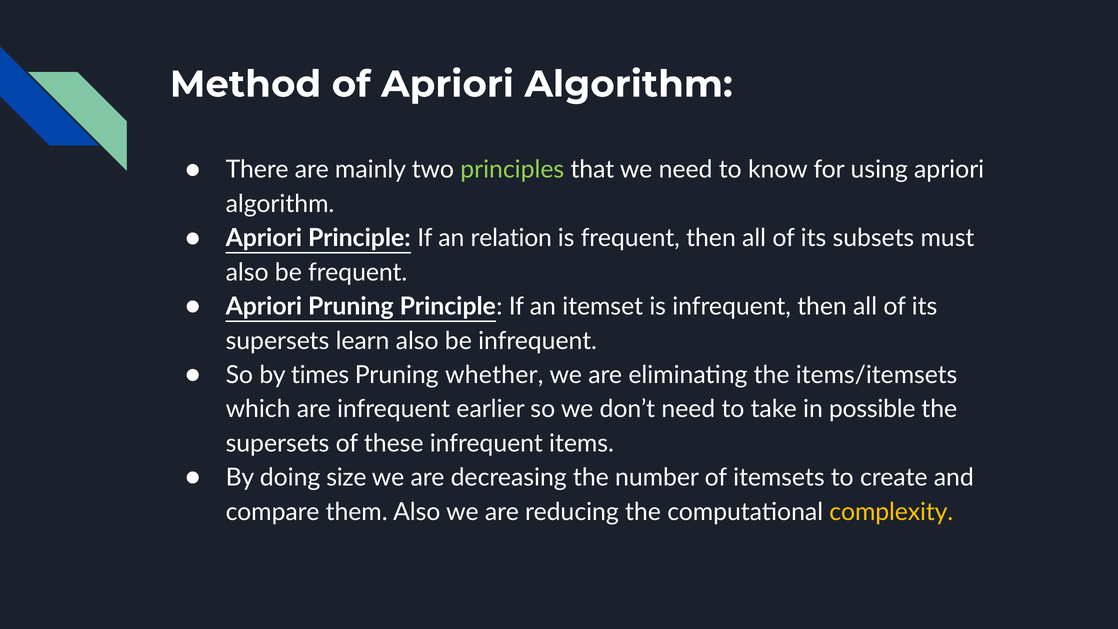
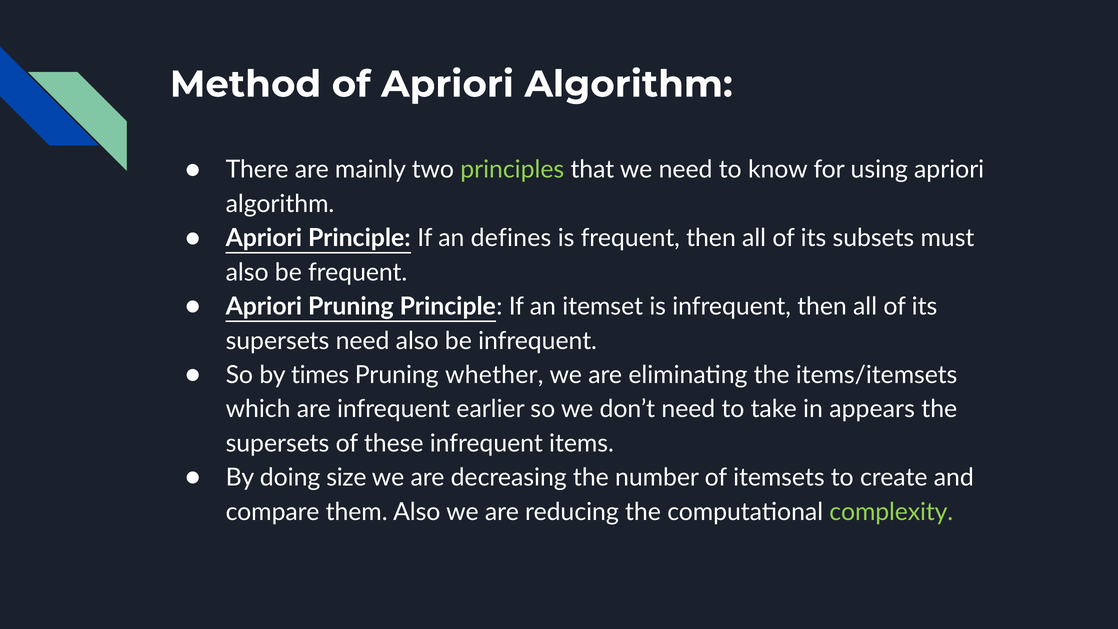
relation: relation -> defines
supersets learn: learn -> need
possible: possible -> appears
complexity colour: yellow -> light green
